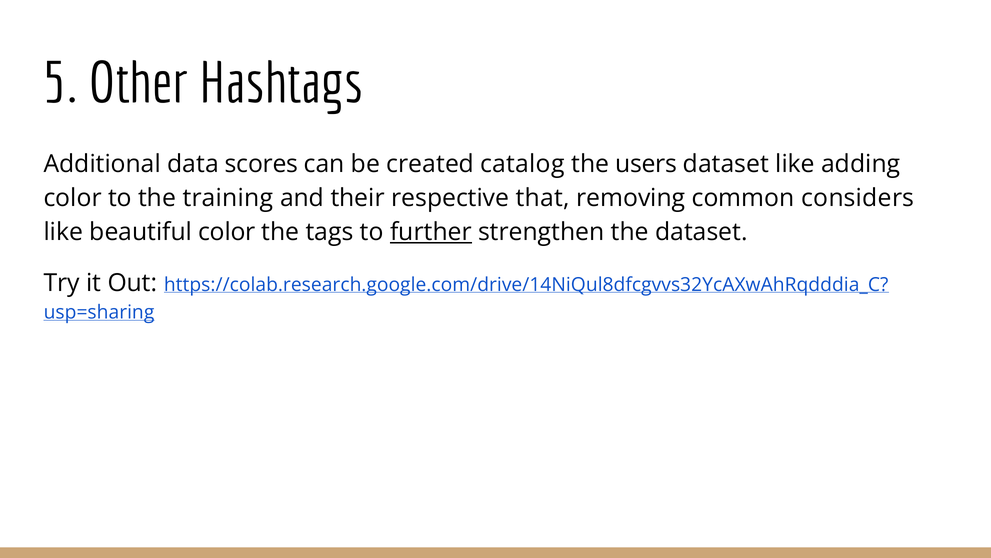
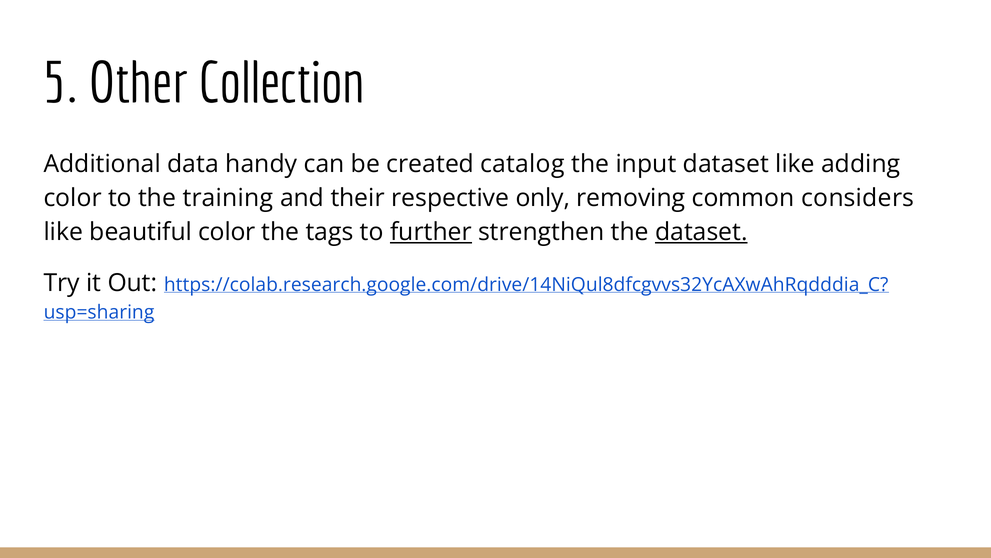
Hashtags: Hashtags -> Collection
scores: scores -> handy
users: users -> input
that: that -> only
dataset at (701, 232) underline: none -> present
